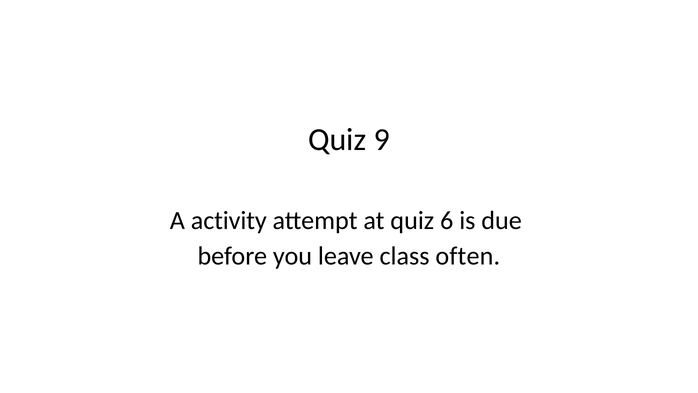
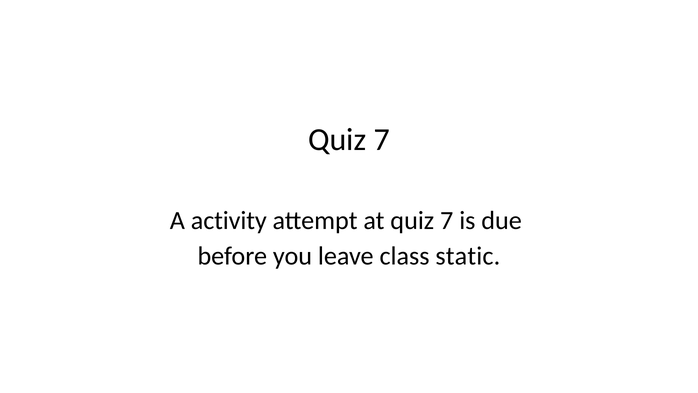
9 at (382, 140): 9 -> 7
at quiz 6: 6 -> 7
often: often -> static
